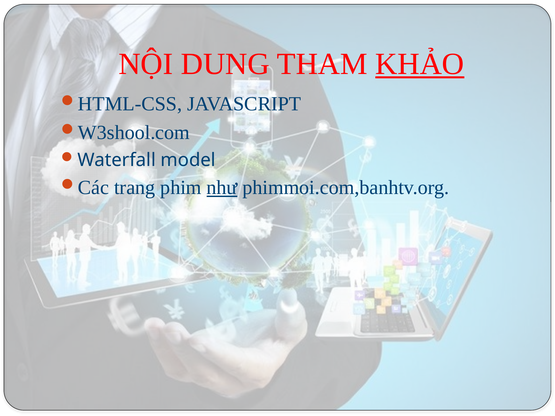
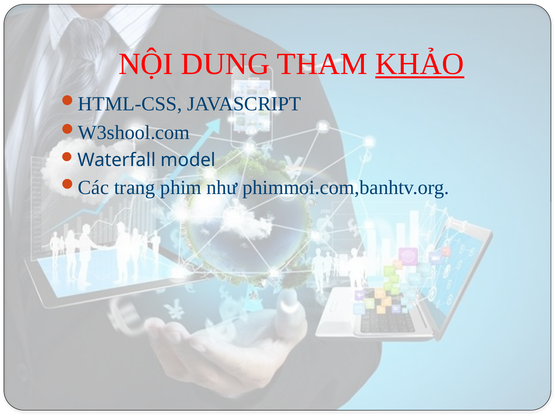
như underline: present -> none
